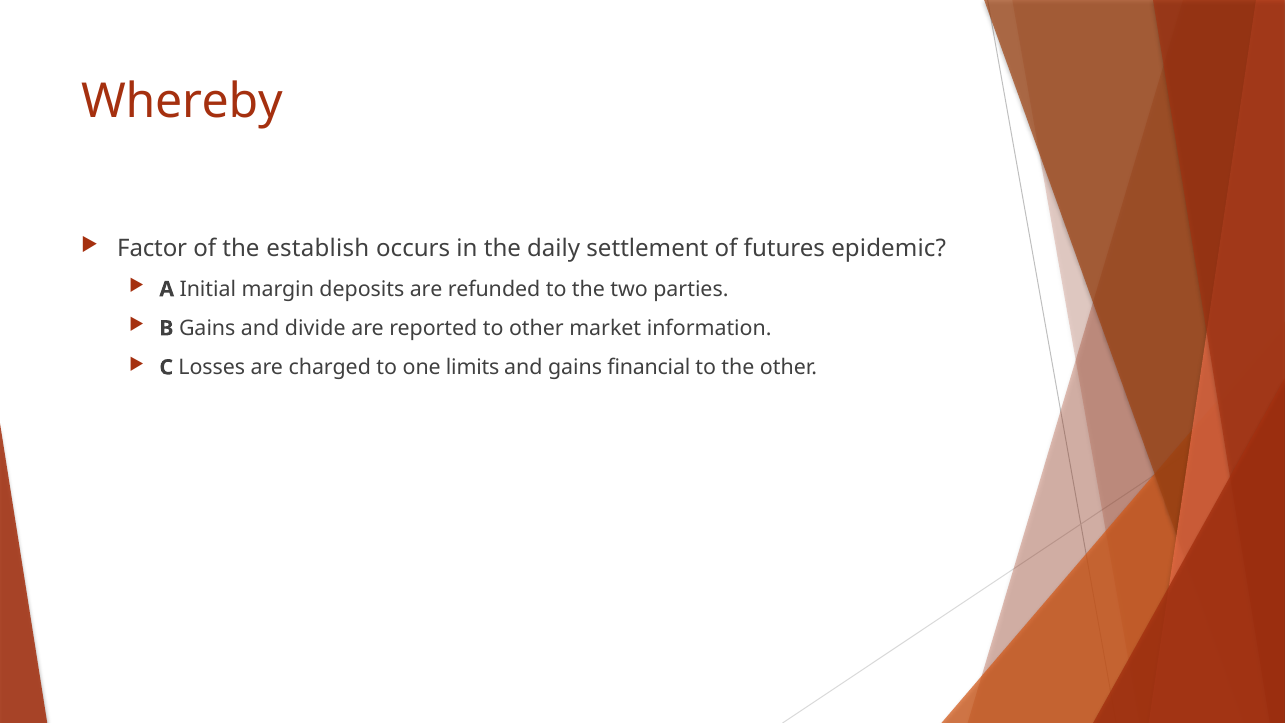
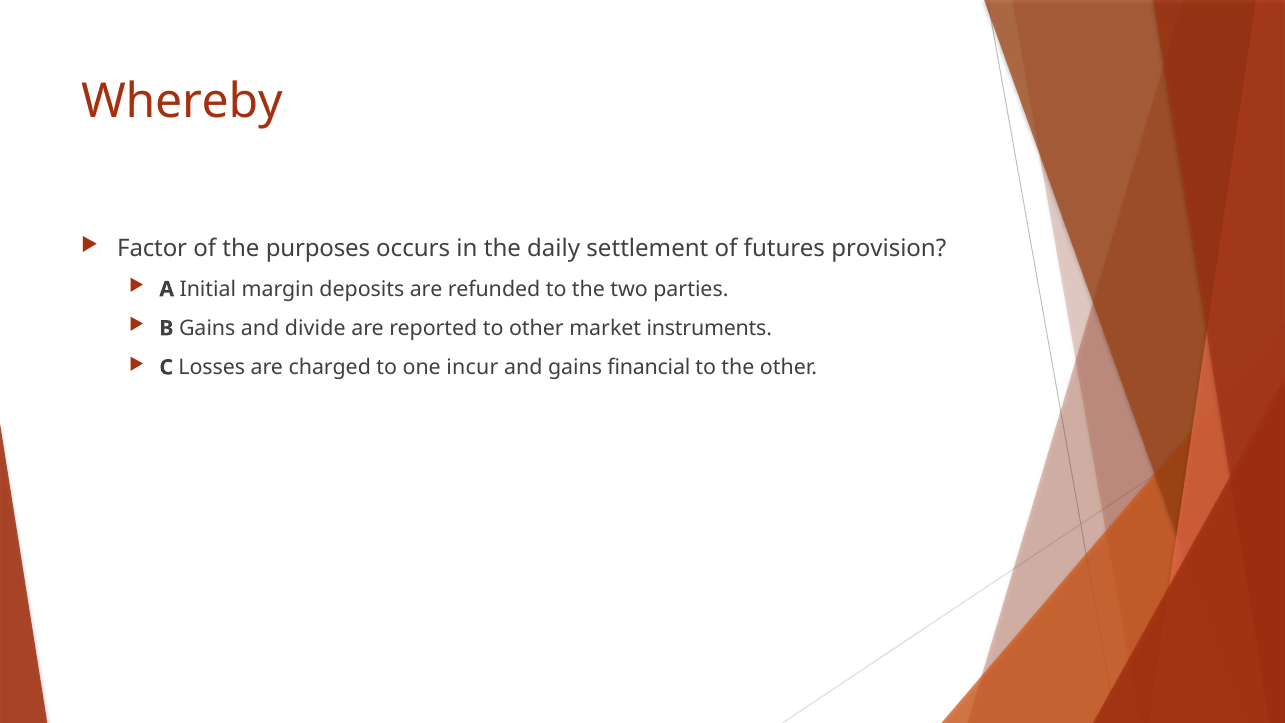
establish: establish -> purposes
epidemic: epidemic -> provision
information: information -> instruments
limits: limits -> incur
